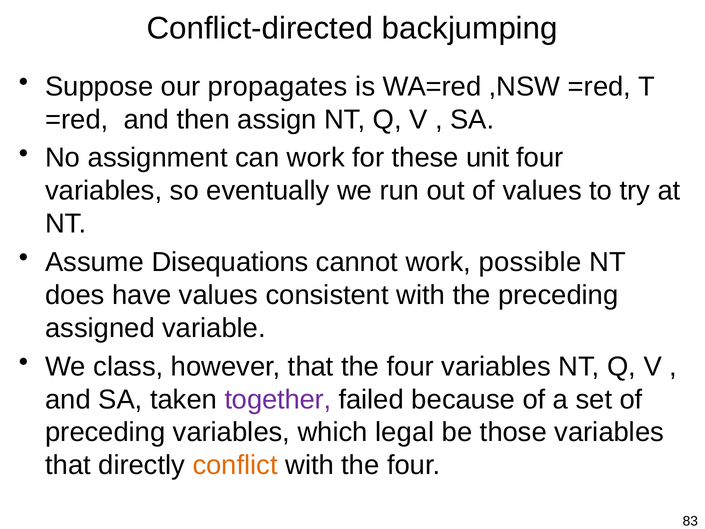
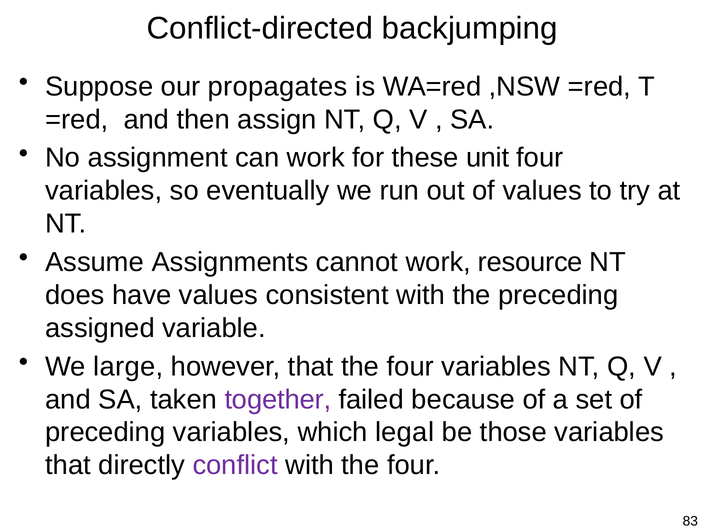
Disequations: Disequations -> Assignments
possible: possible -> resource
class: class -> large
conflict colour: orange -> purple
